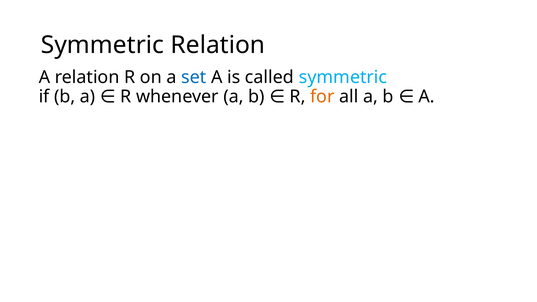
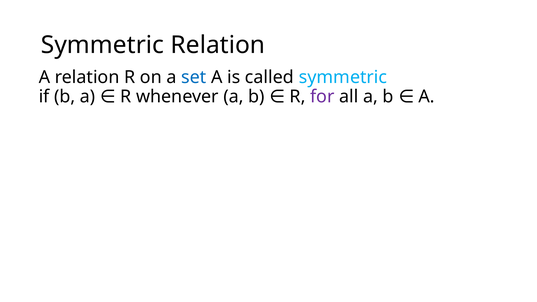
for colour: orange -> purple
